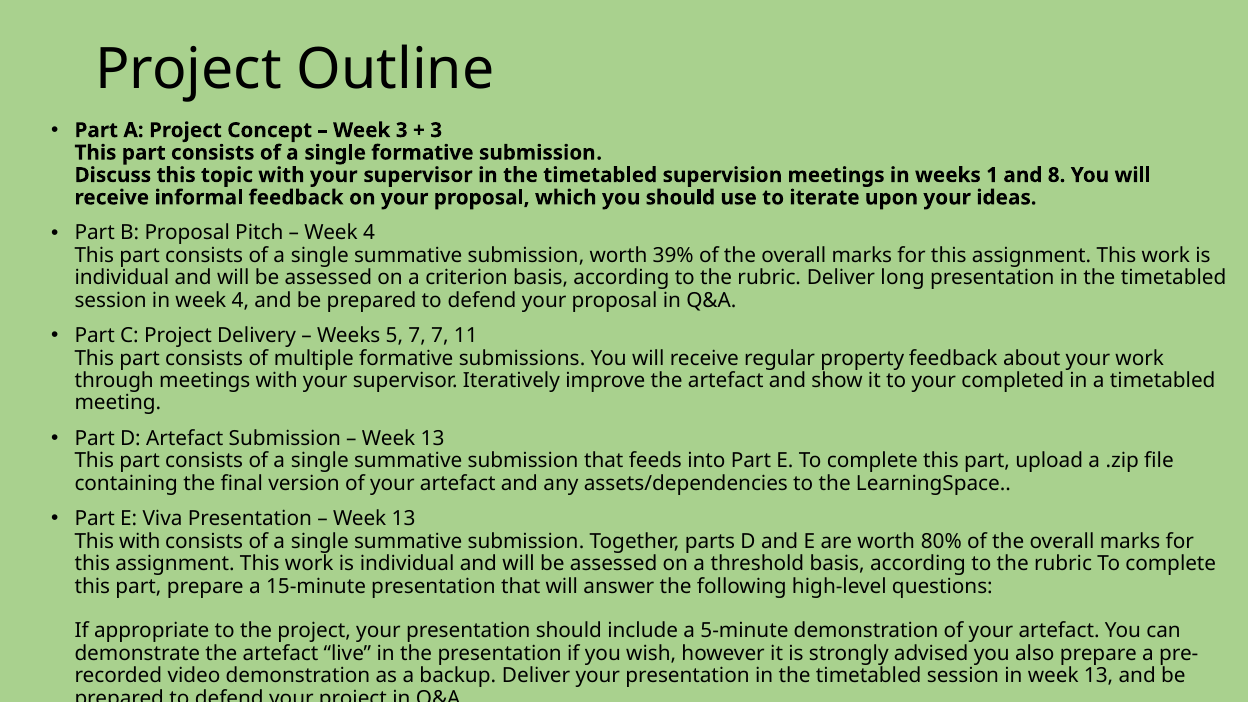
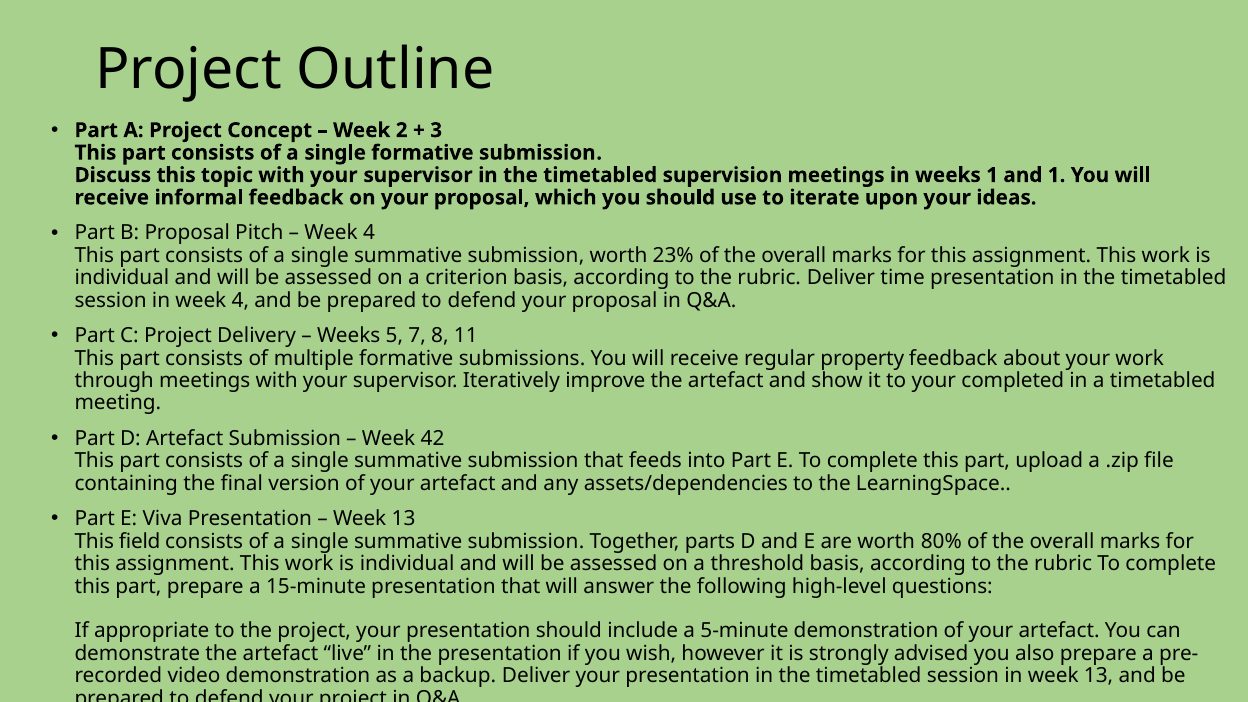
Week 3: 3 -> 2
and 8: 8 -> 1
39%: 39% -> 23%
long: long -> time
7 7: 7 -> 8
13 at (433, 439): 13 -> 42
This with: with -> field
